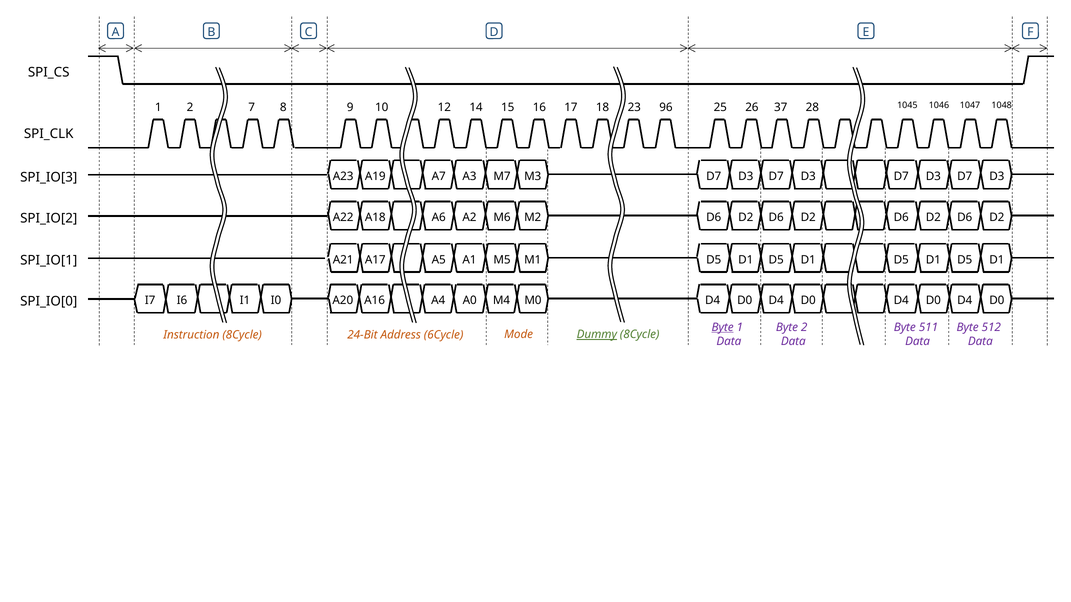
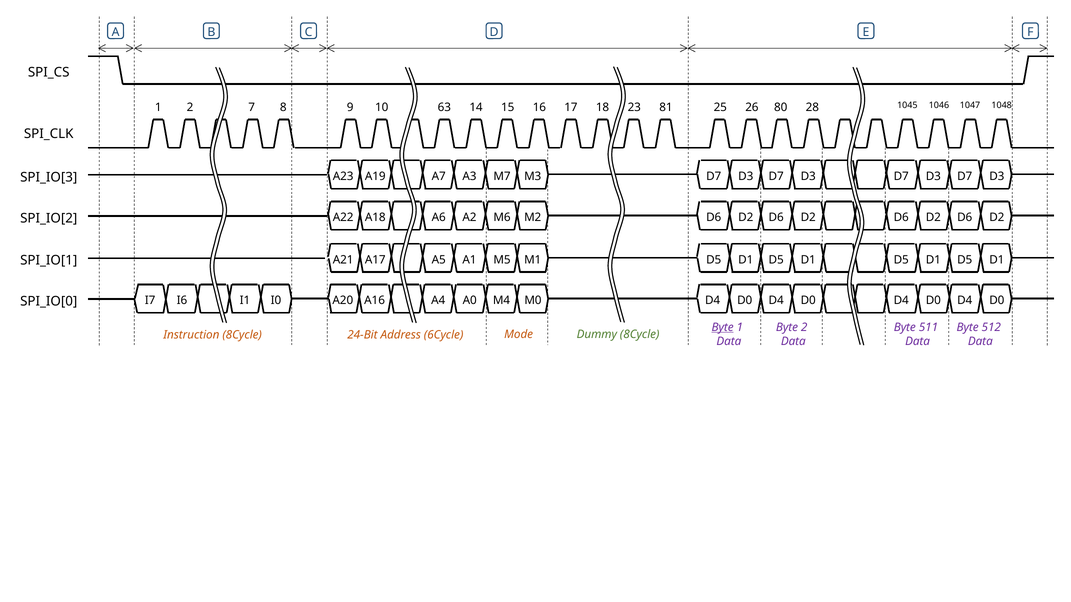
12: 12 -> 63
96: 96 -> 81
37: 37 -> 80
Dummy underline: present -> none
